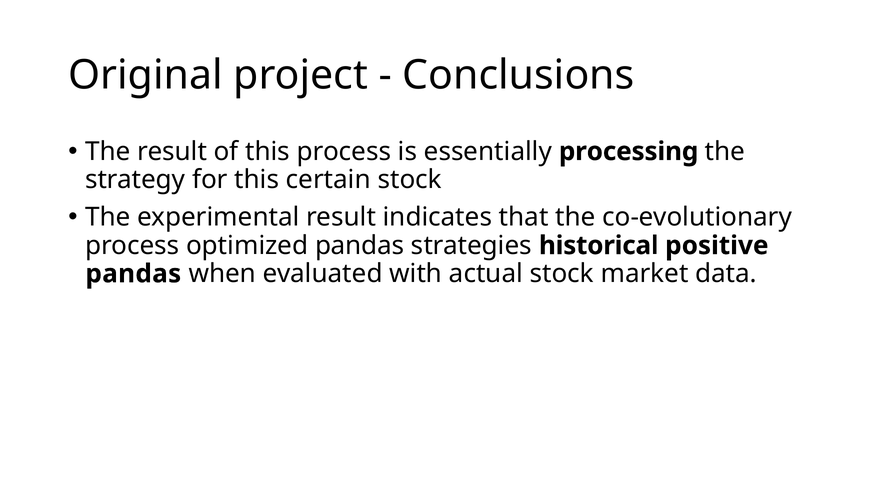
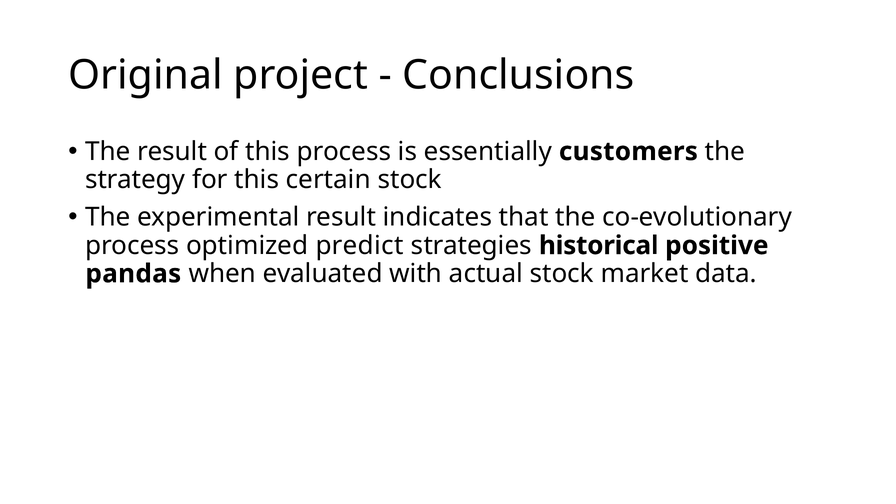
processing: processing -> customers
optimized pandas: pandas -> predict
